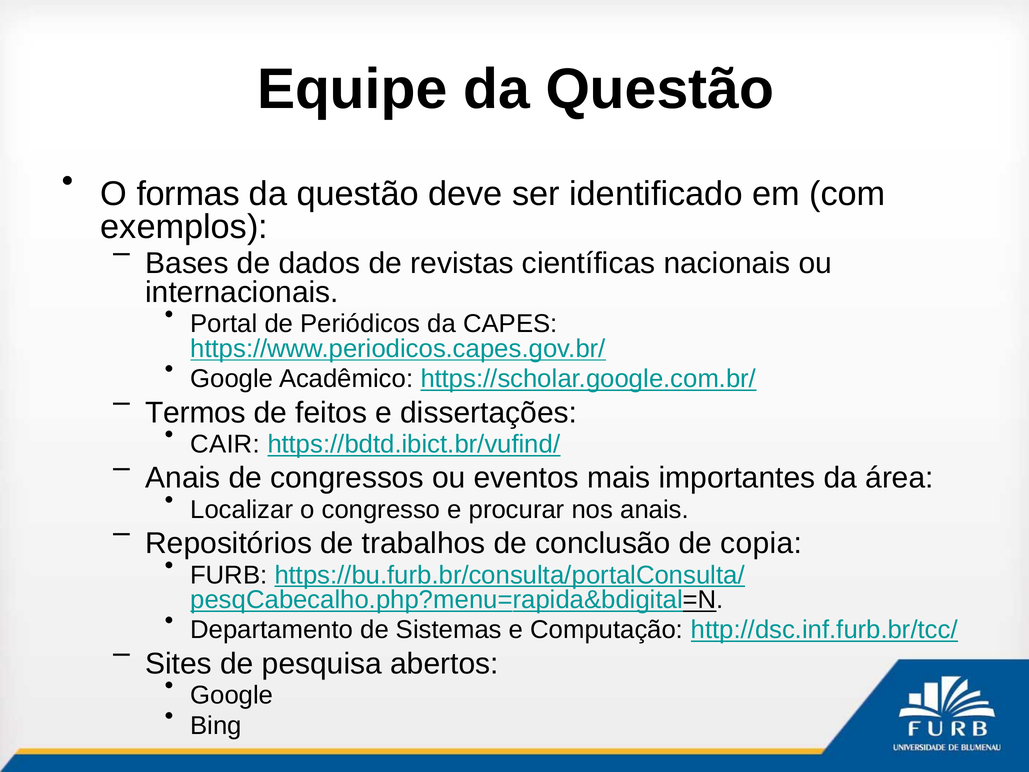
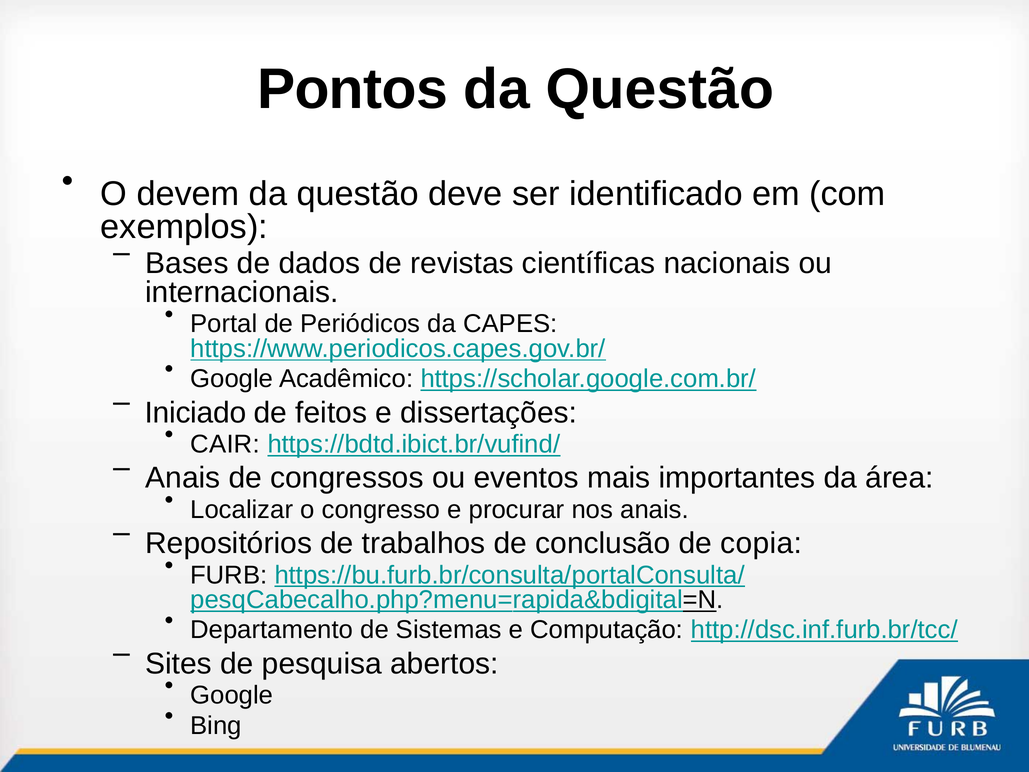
Equipe: Equipe -> Pontos
formas: formas -> devem
Termos: Termos -> Iniciado
